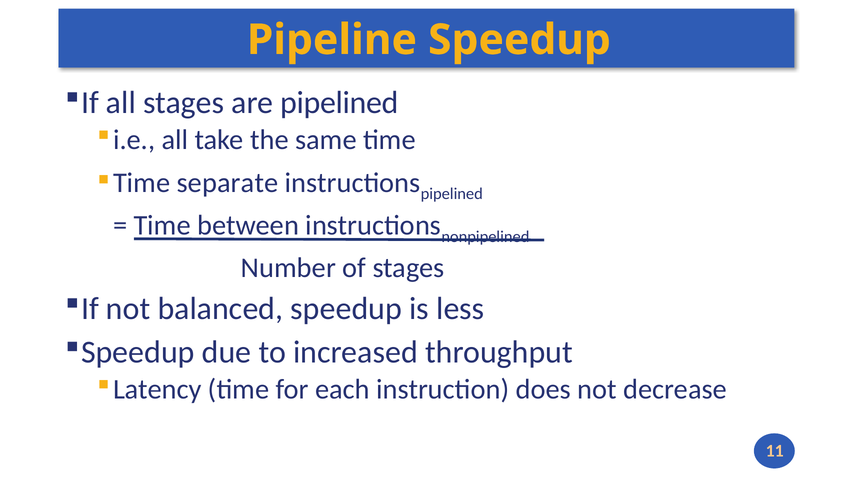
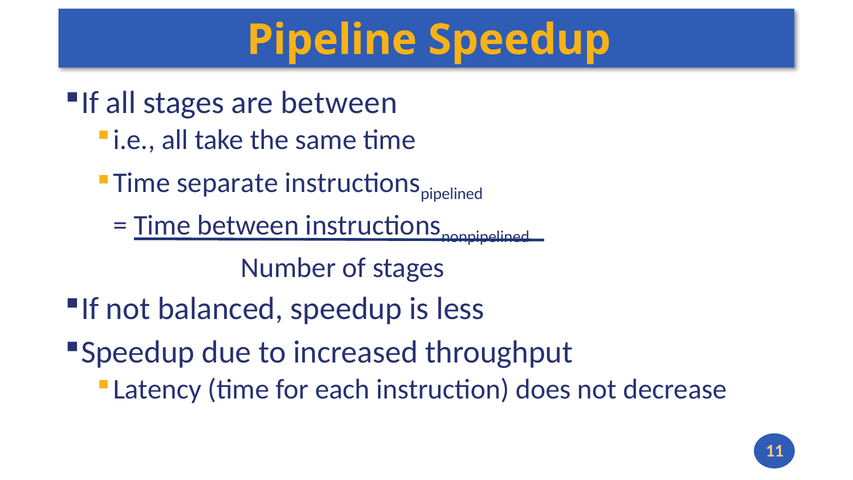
are pipelined: pipelined -> between
